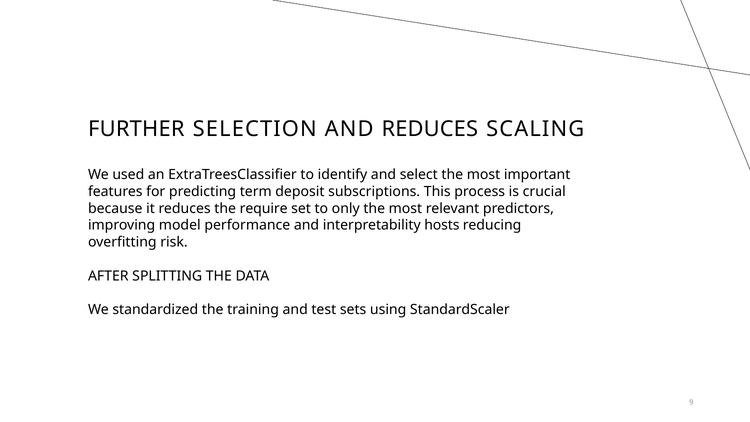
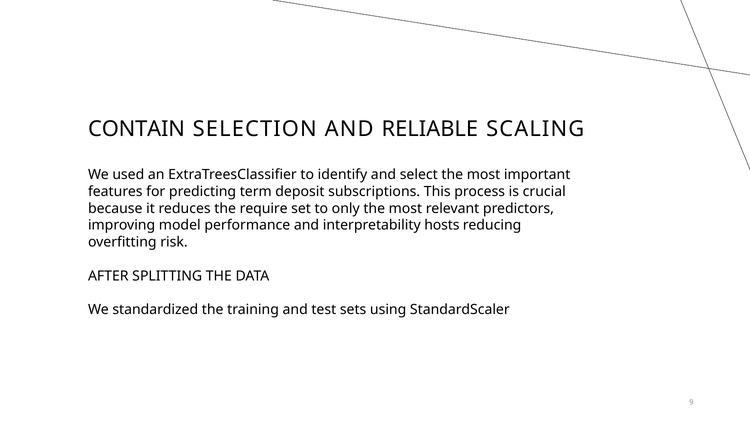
FURTHER: FURTHER -> CONTAIN
AND REDUCES: REDUCES -> RELIABLE
